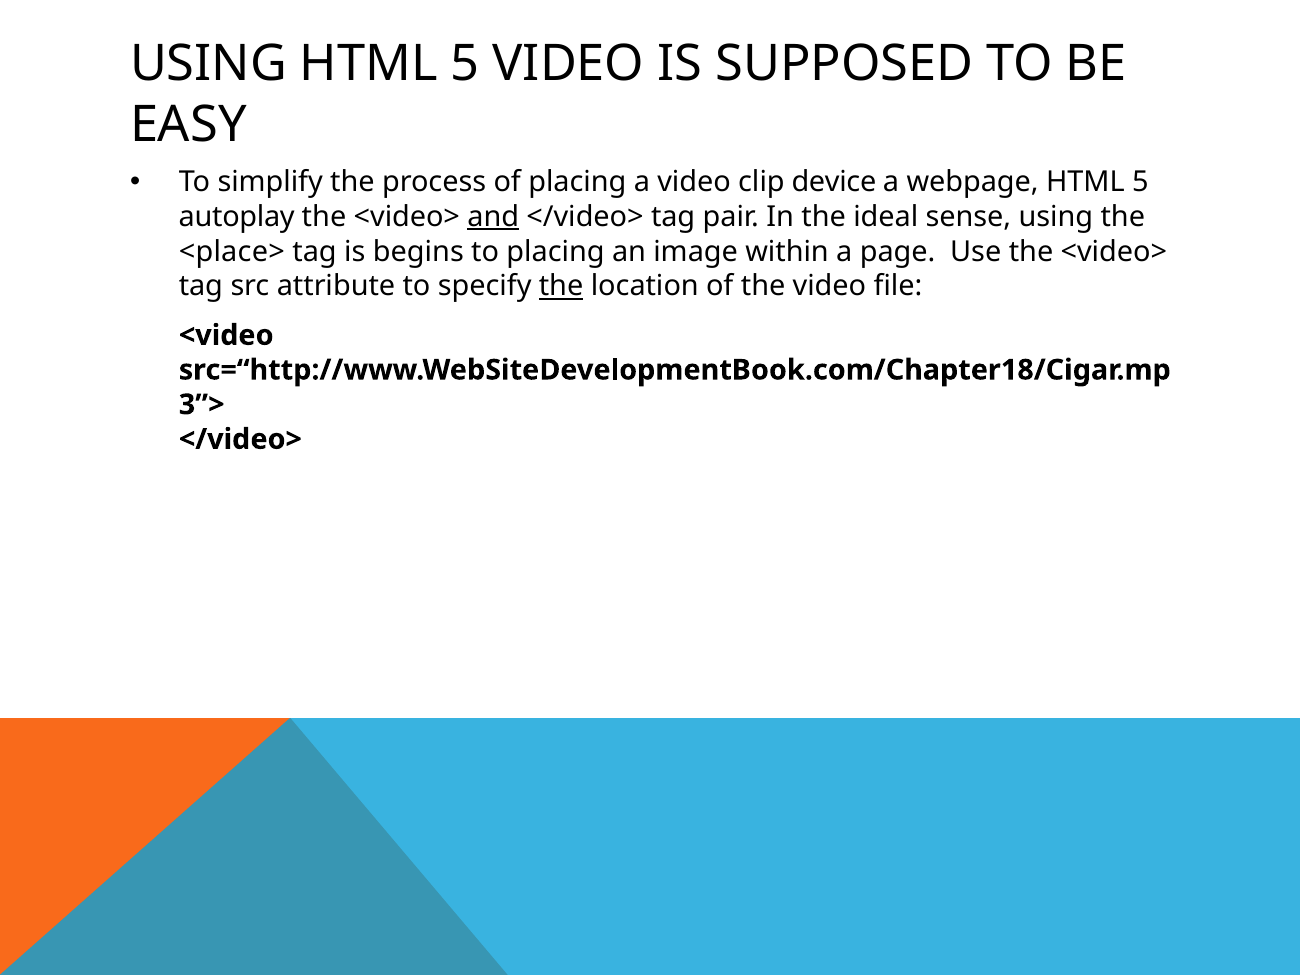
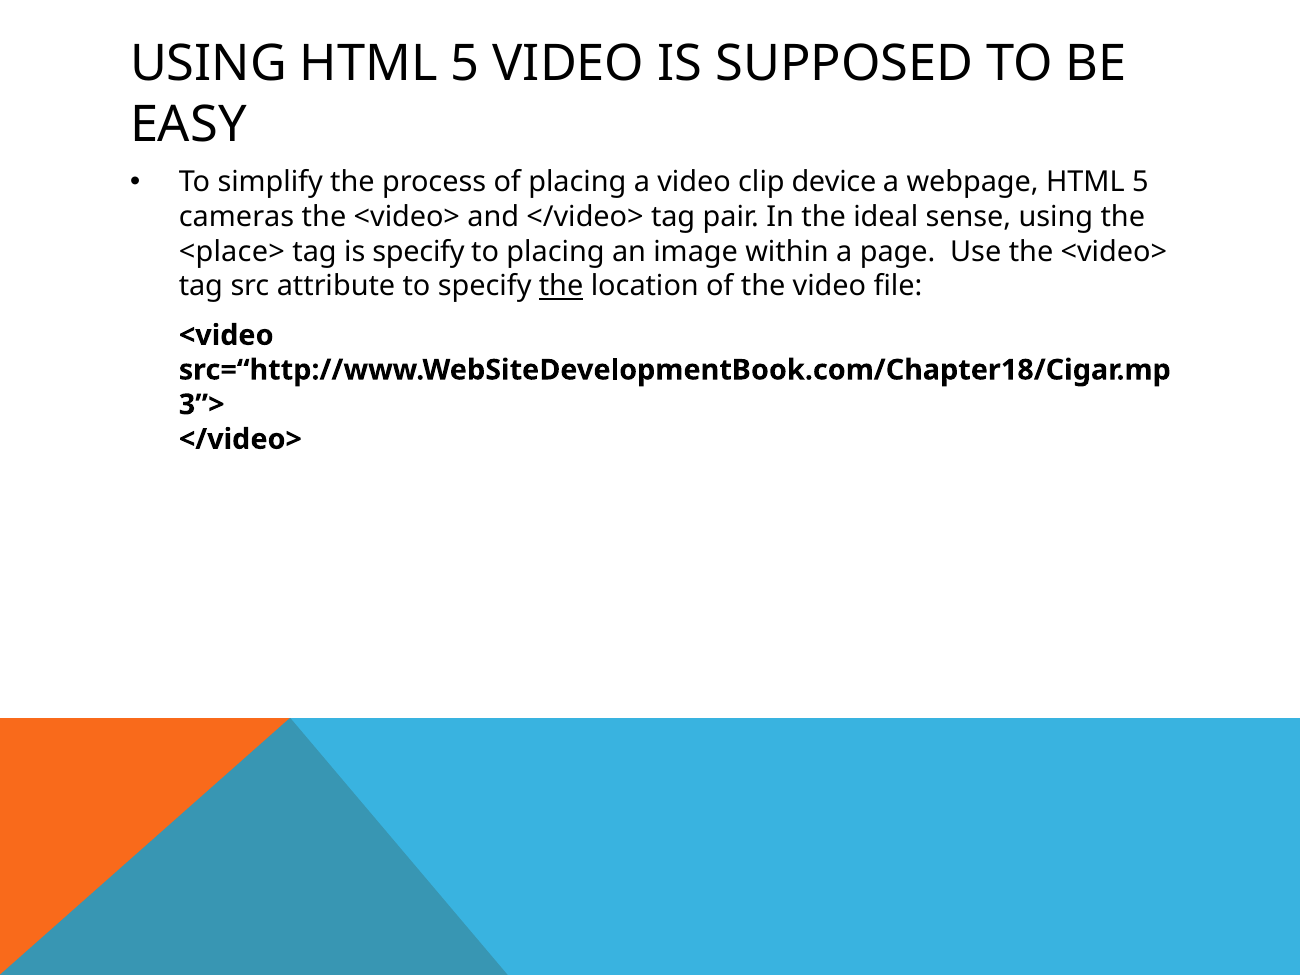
autoplay: autoplay -> cameras
and underline: present -> none
is begins: begins -> specify
